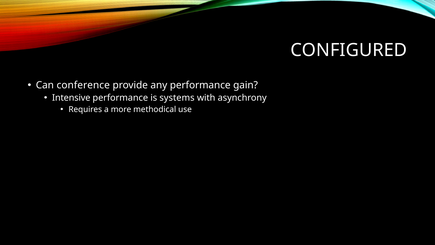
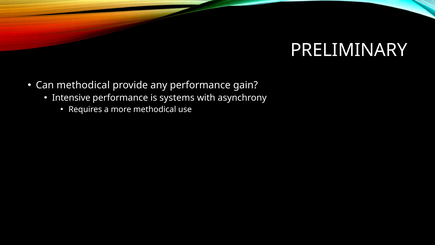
CONFIGURED: CONFIGURED -> PRELIMINARY
Can conference: conference -> methodical
